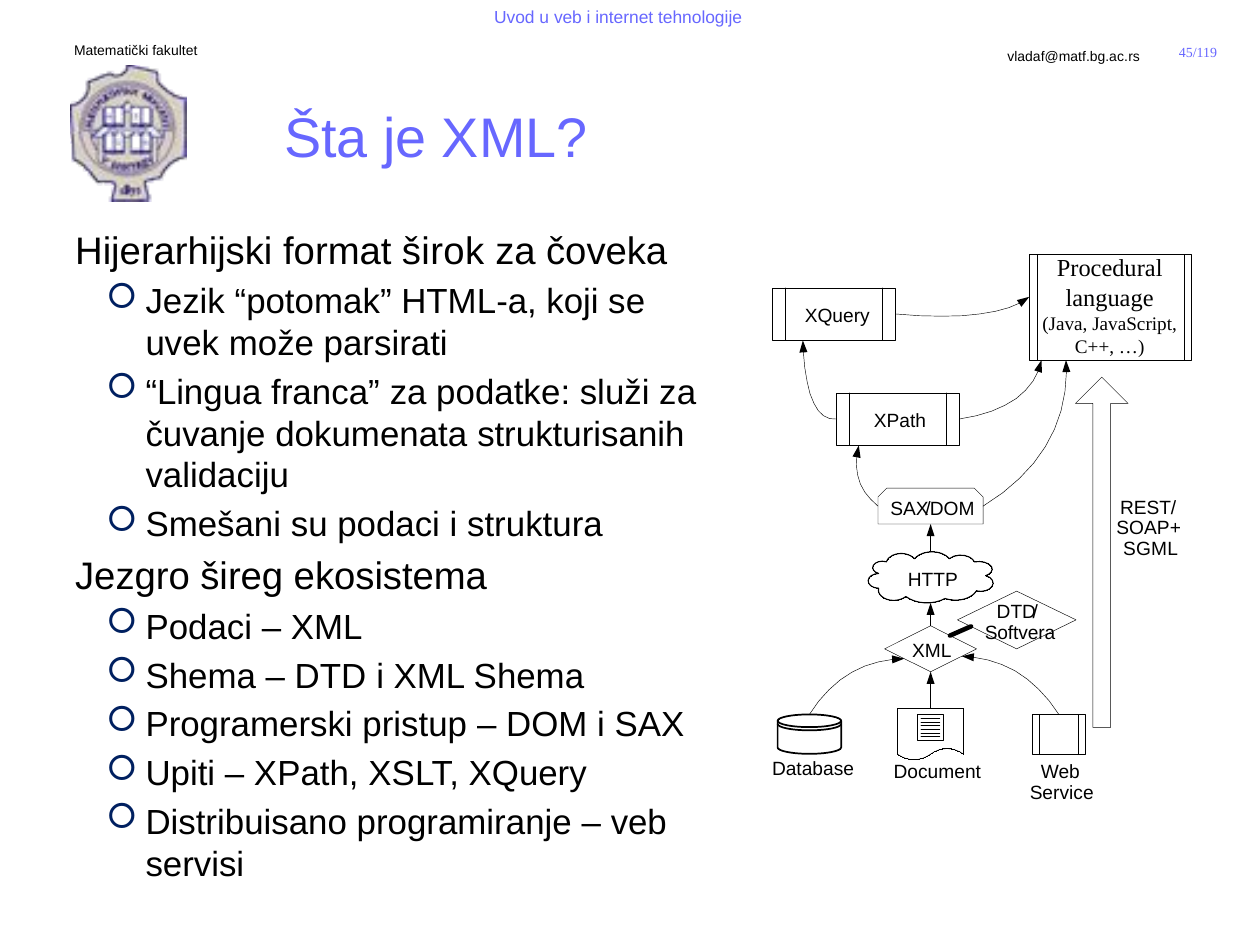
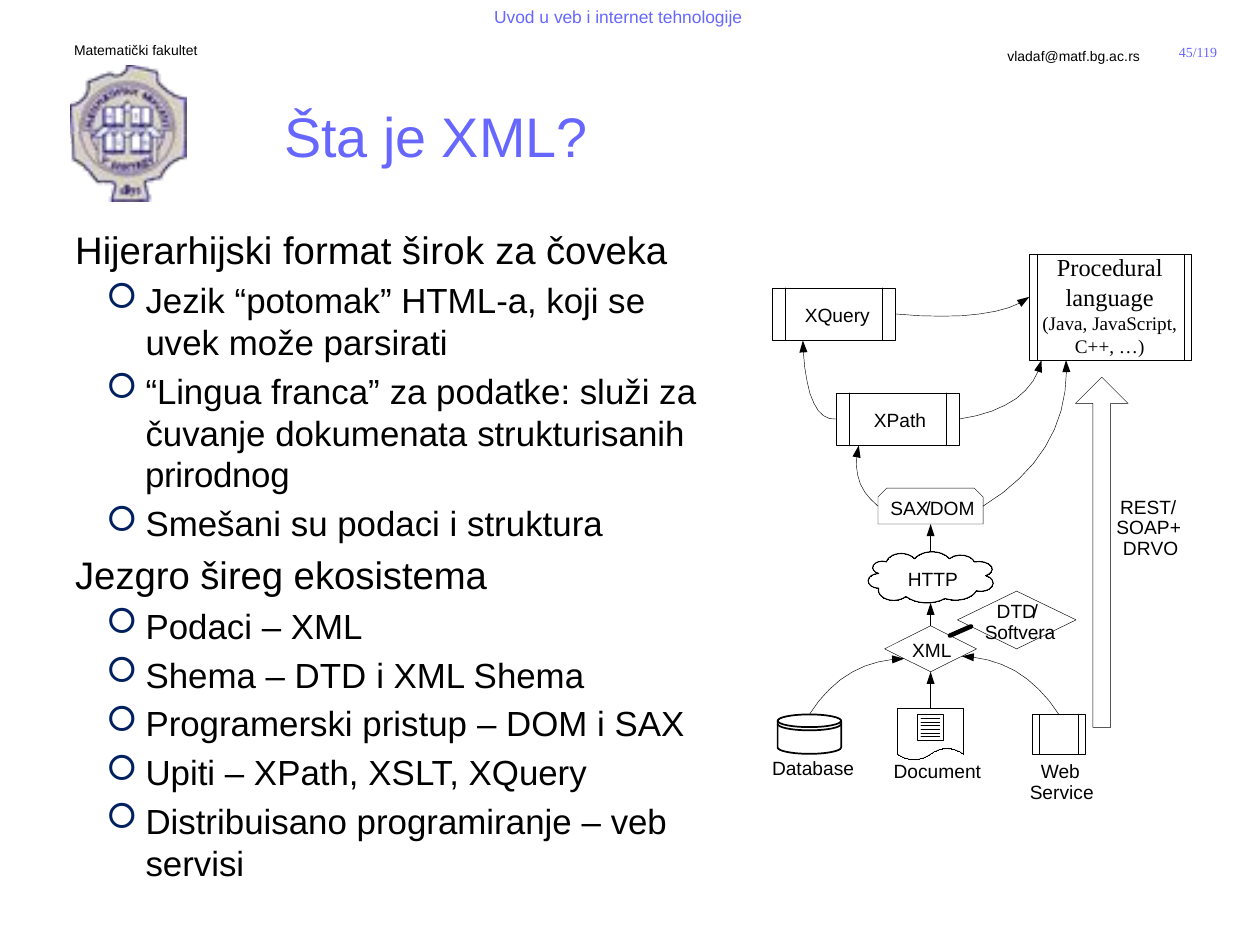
validaciju: validaciju -> prirodnog
SGML: SGML -> DRVO
